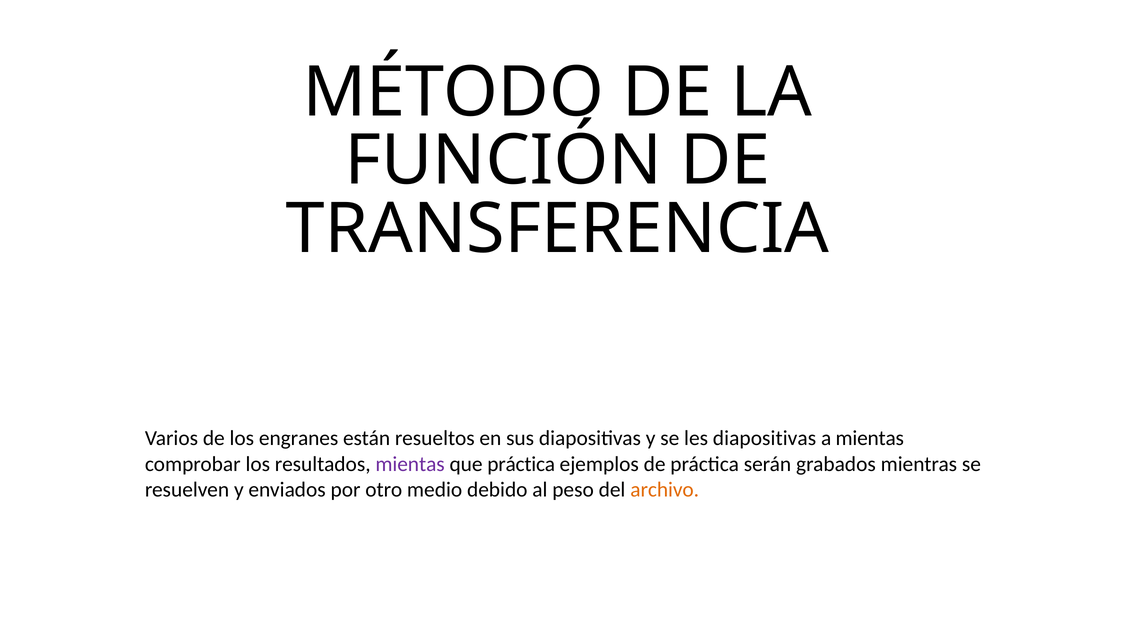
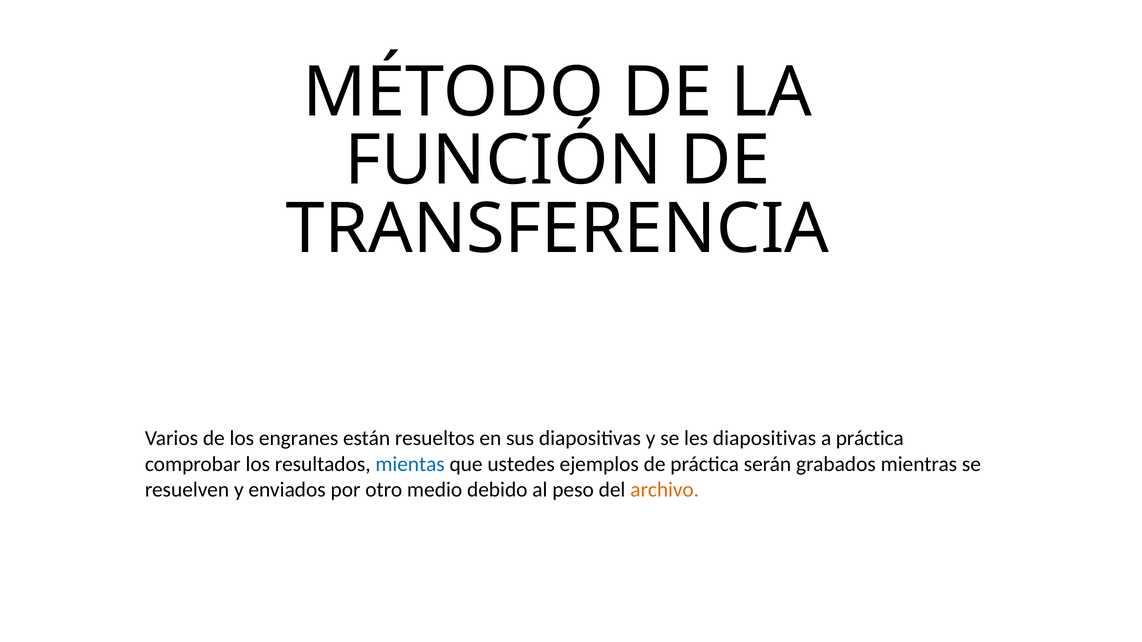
a mientas: mientas -> práctica
mientas at (410, 464) colour: purple -> blue
que práctica: práctica -> ustedes
